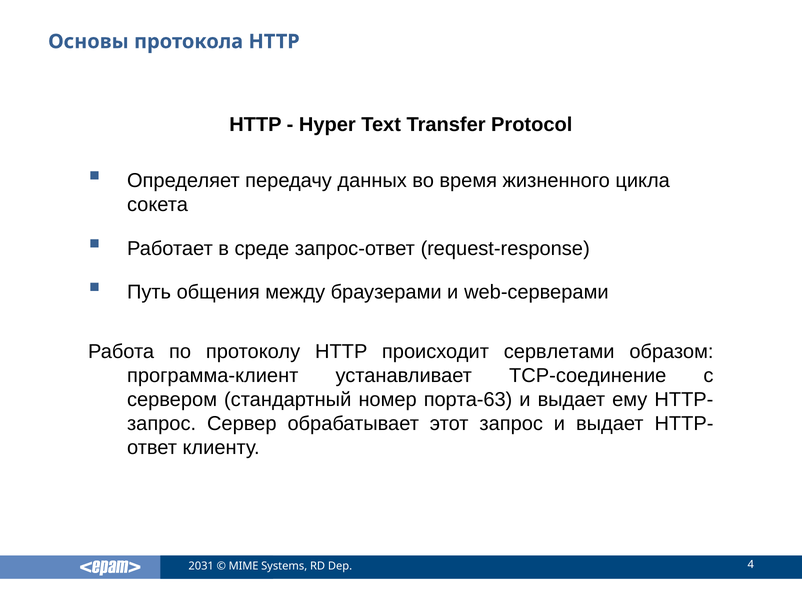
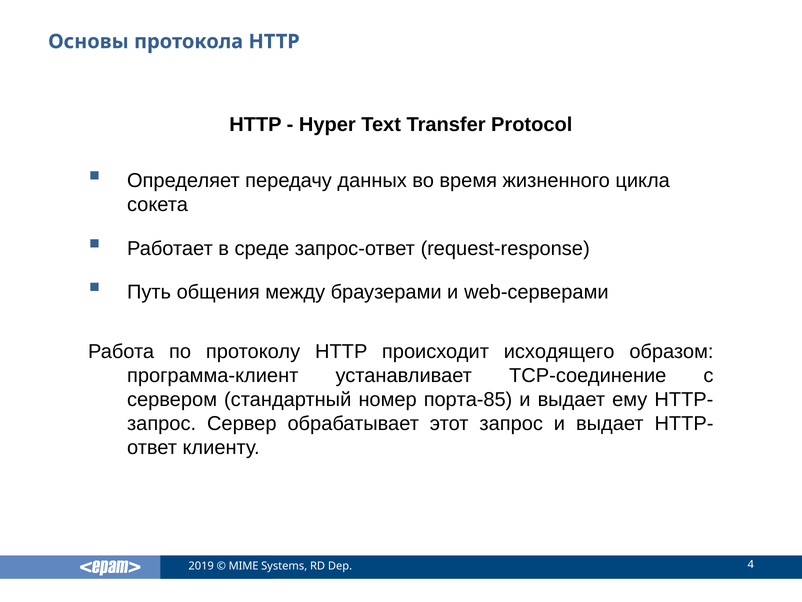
сервлетами: сервлетами -> исходящего
порта-63: порта-63 -> порта-85
2031: 2031 -> 2019
